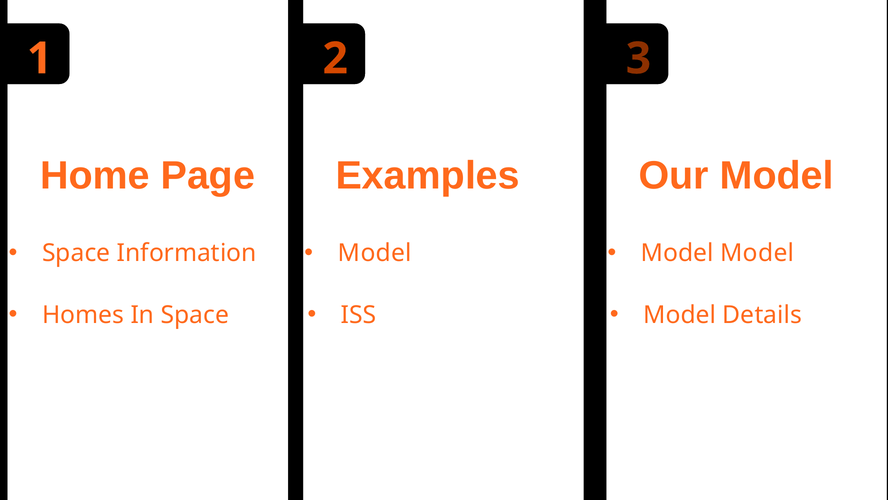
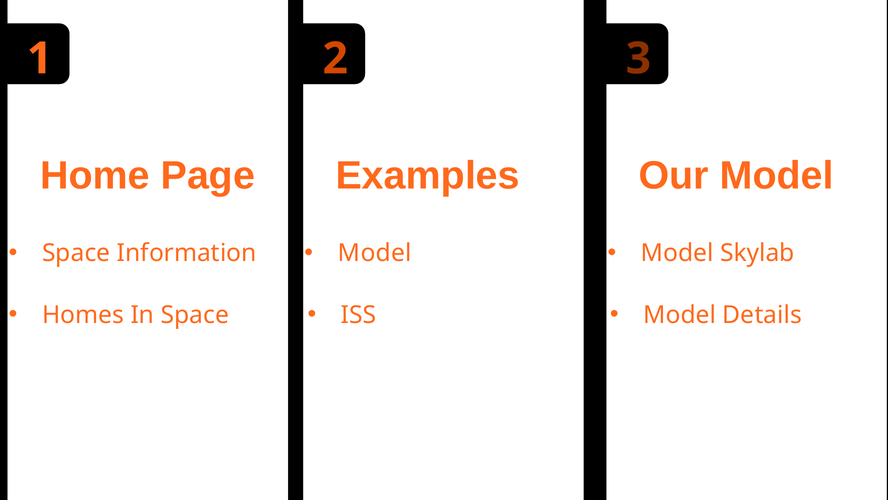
Model Model: Model -> Skylab
